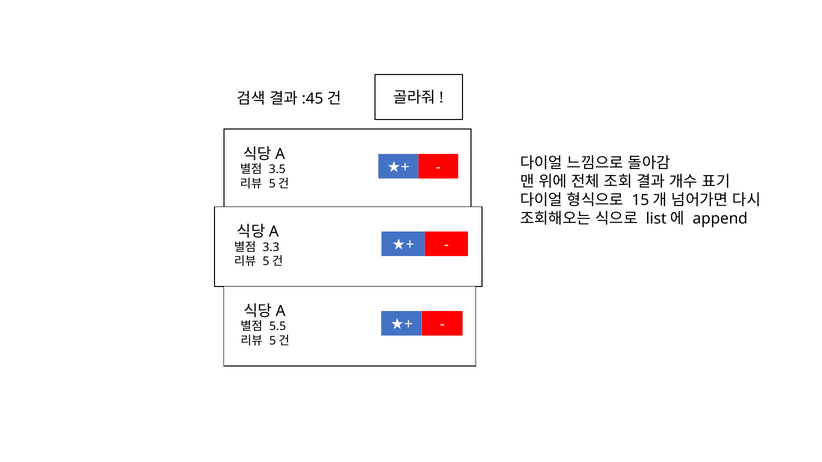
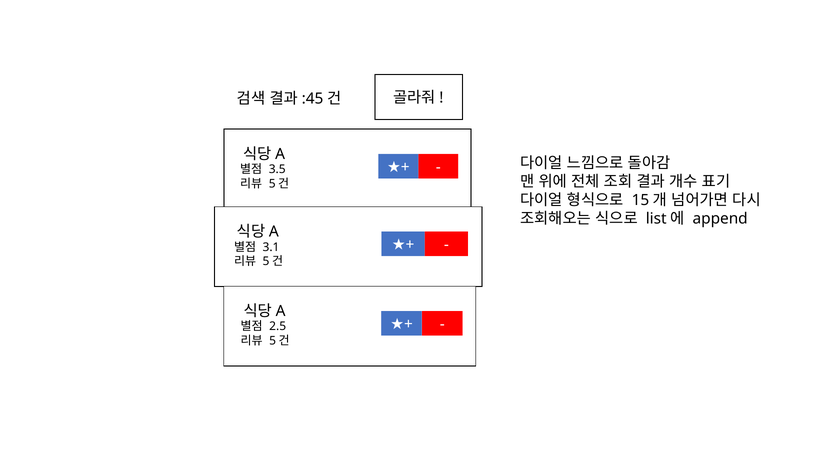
3.3: 3.3 -> 3.1
5.5: 5.5 -> 2.5
